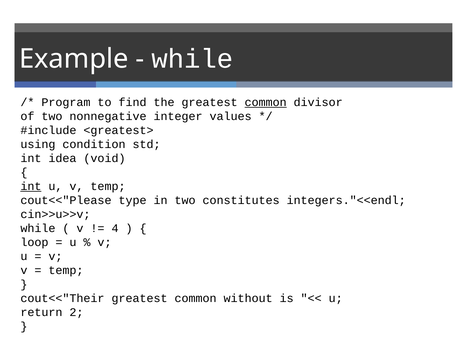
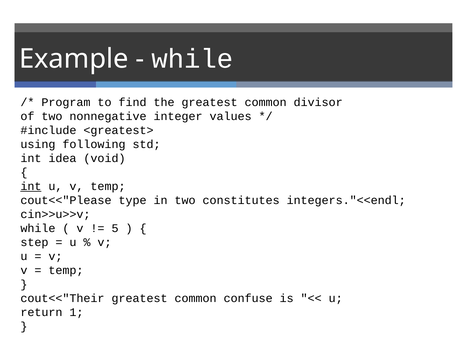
common at (266, 103) underline: present -> none
condition: condition -> following
4: 4 -> 5
loop: loop -> step
without: without -> confuse
2: 2 -> 1
